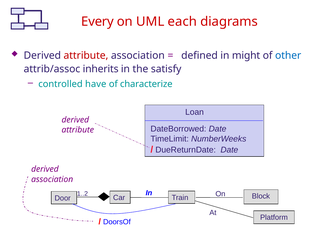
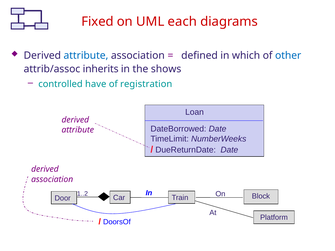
Every: Every -> Fixed
attribute at (86, 56) colour: red -> blue
might: might -> which
satisfy: satisfy -> shows
characterize: characterize -> registration
